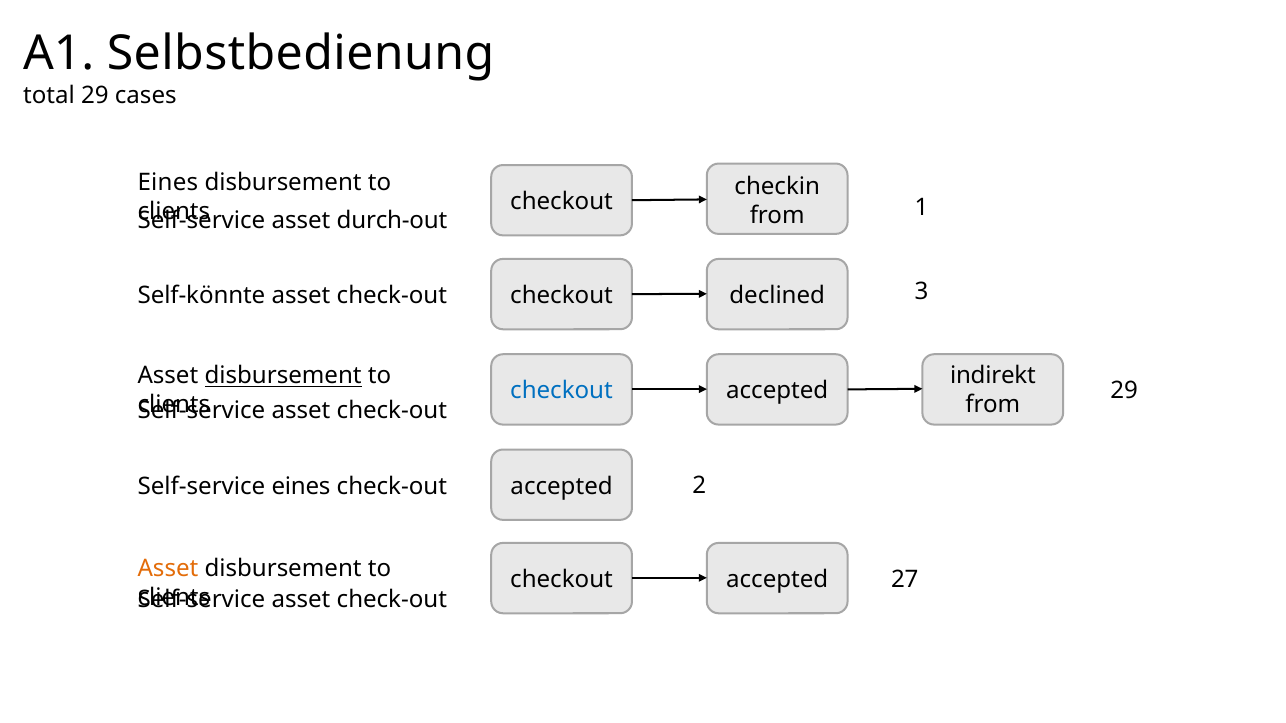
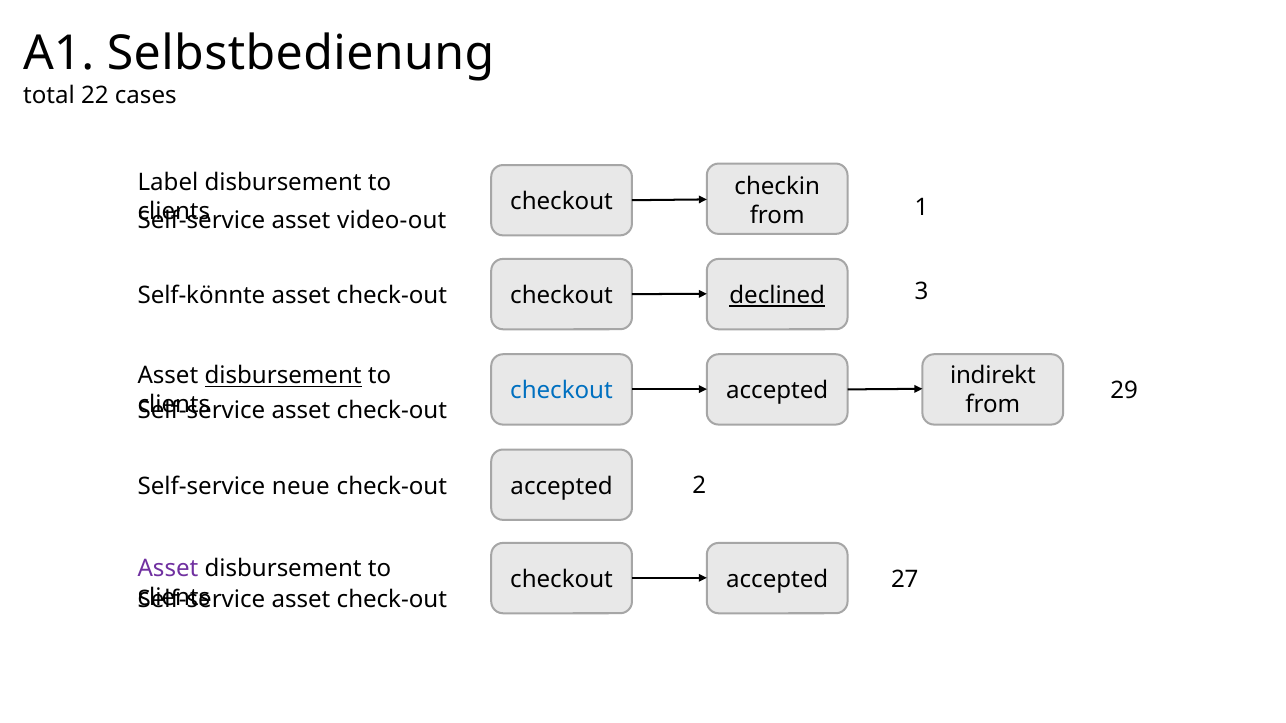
total 29: 29 -> 22
Eines at (168, 182): Eines -> Label
durch-out: durch-out -> video-out
declined underline: none -> present
Self-service eines: eines -> neue
Asset at (168, 569) colour: orange -> purple
